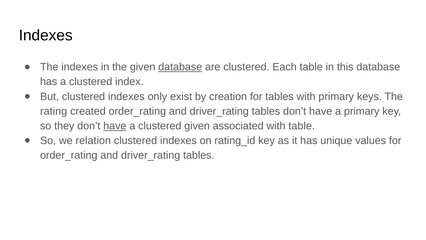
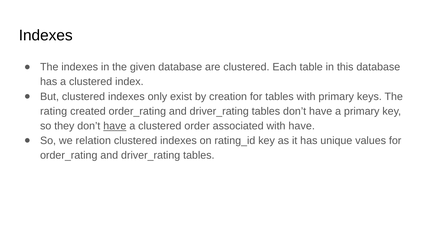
database at (180, 67) underline: present -> none
clustered given: given -> order
with table: table -> have
